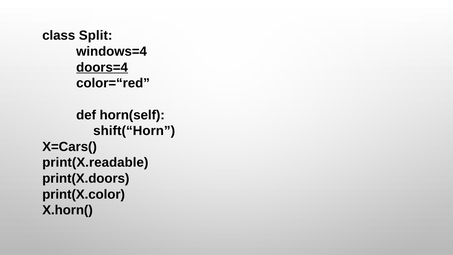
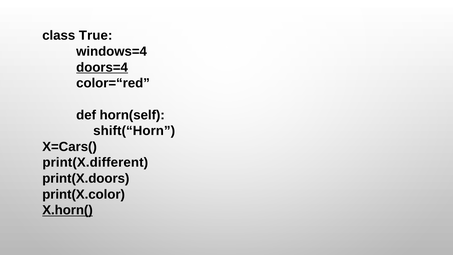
Split: Split -> True
print(X.readable: print(X.readable -> print(X.different
X.horn( underline: none -> present
